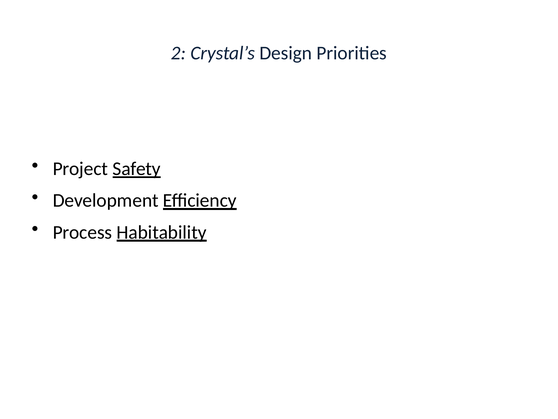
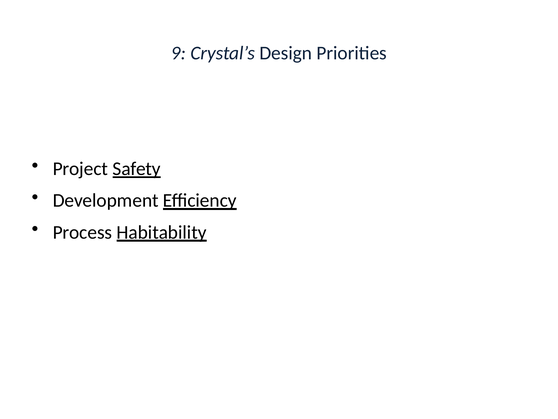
2: 2 -> 9
